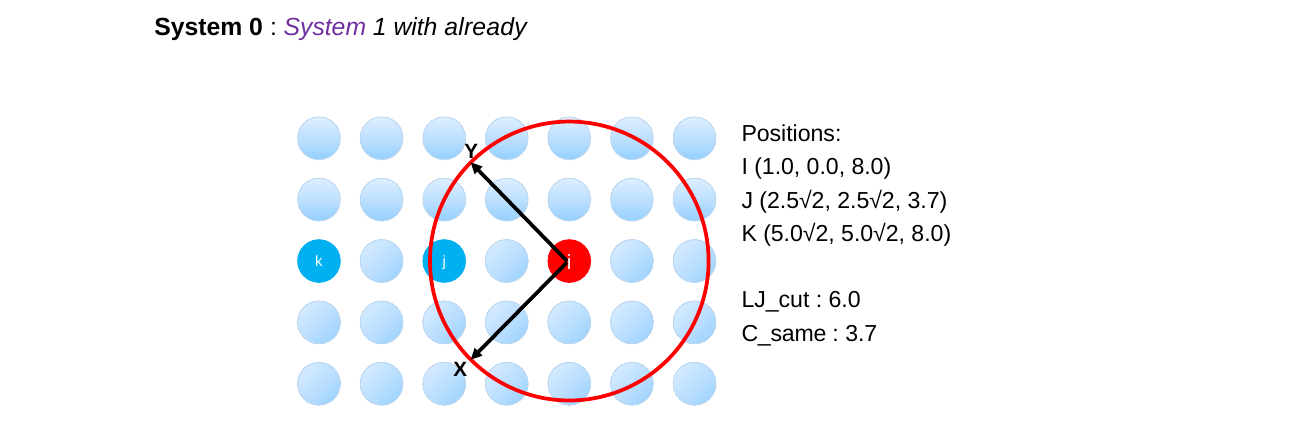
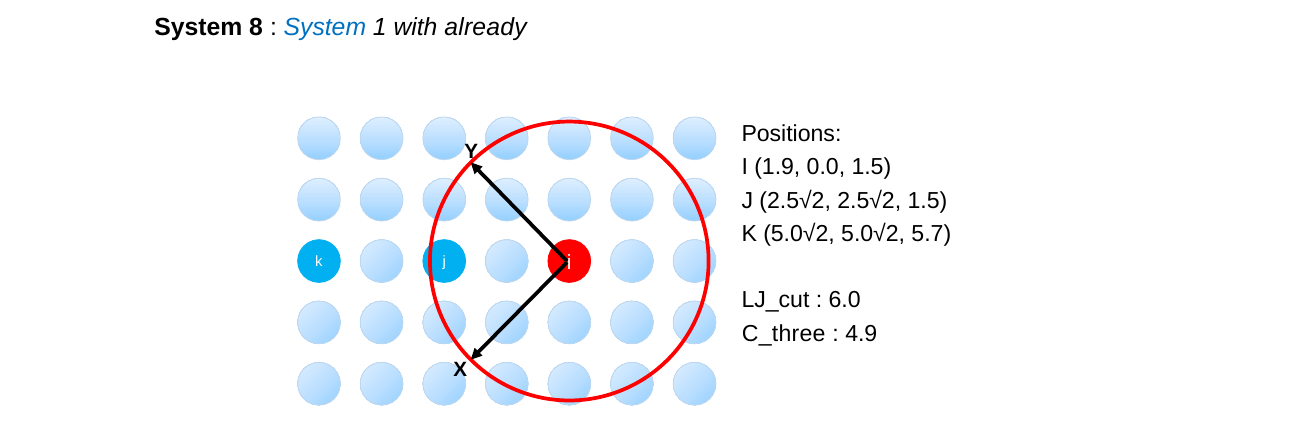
0: 0 -> 8
System at (325, 28) colour: purple -> blue
1.0: 1.0 -> 1.9
0.0 8.0: 8.0 -> 1.5
2.5√2 3.7: 3.7 -> 1.5
5.0√2 8.0: 8.0 -> 5.7
C_same: C_same -> C_three
3.7 at (861, 333): 3.7 -> 4.9
